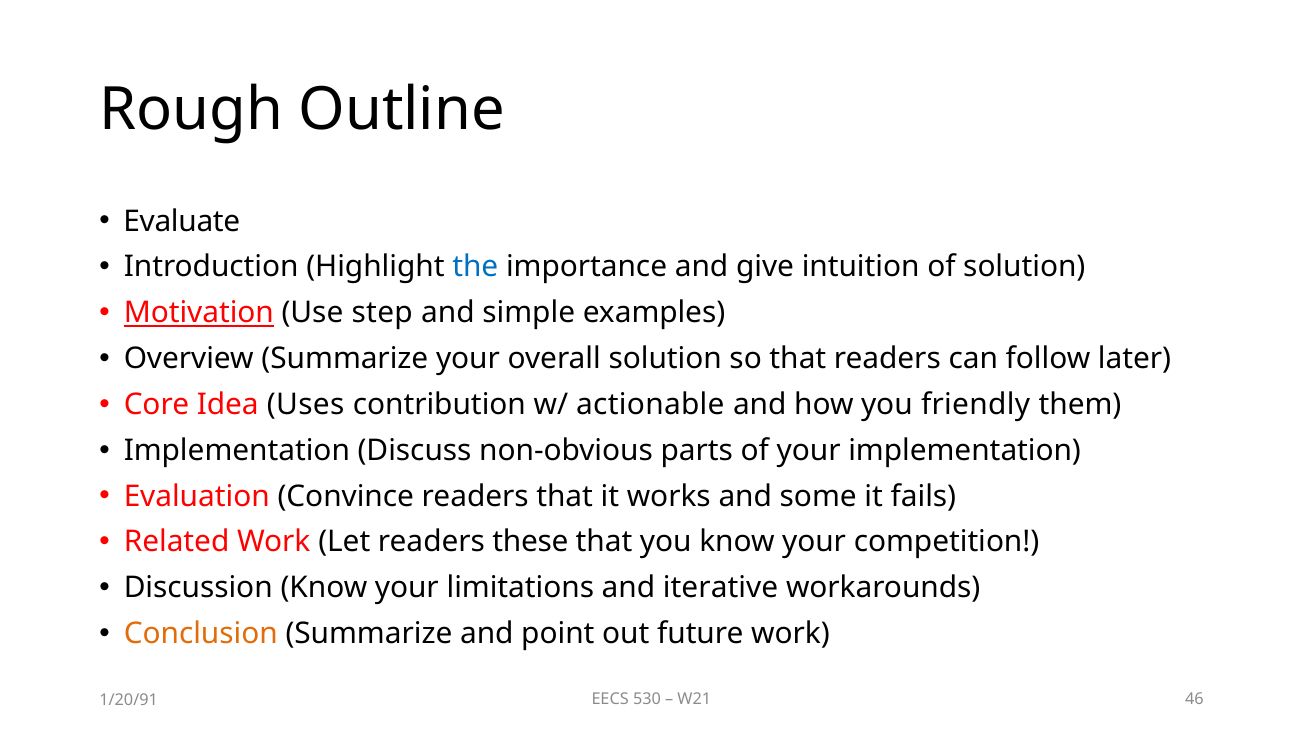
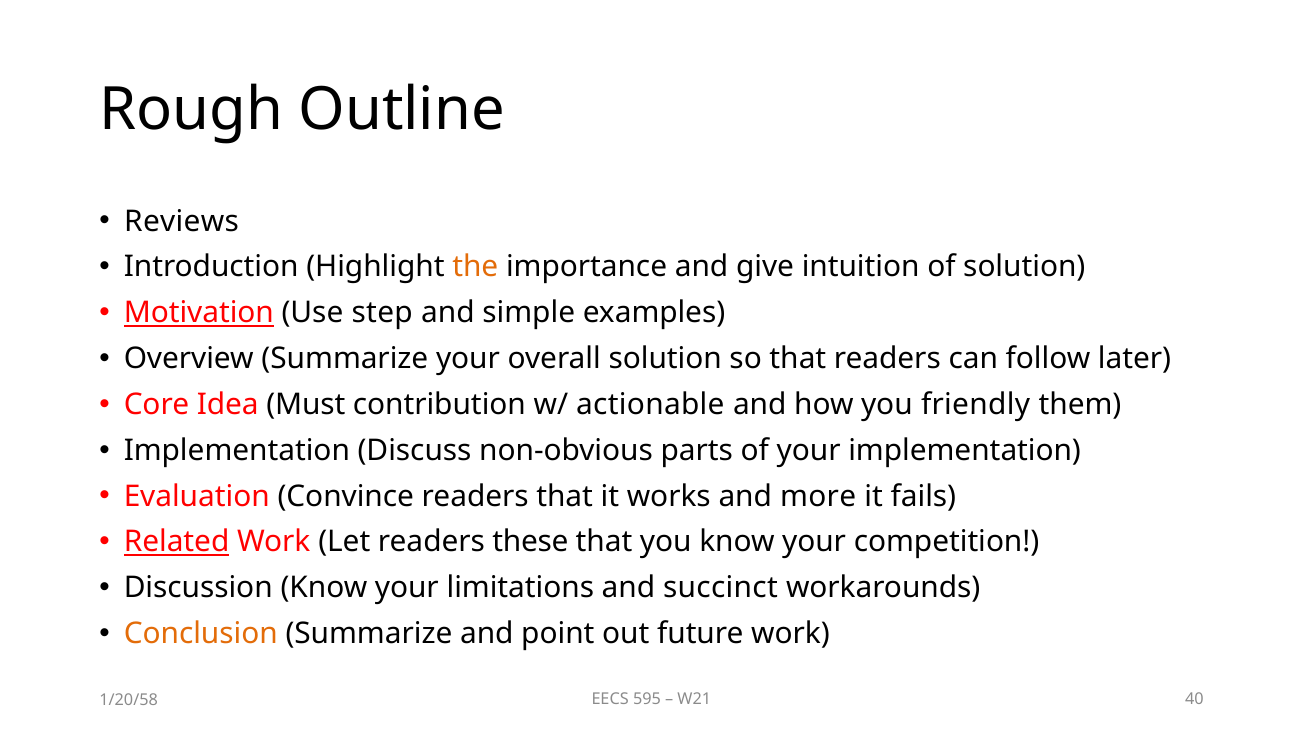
Evaluate: Evaluate -> Reviews
the colour: blue -> orange
Uses: Uses -> Must
some: some -> more
Related underline: none -> present
iterative: iterative -> succinct
530: 530 -> 595
46: 46 -> 40
1/20/91: 1/20/91 -> 1/20/58
